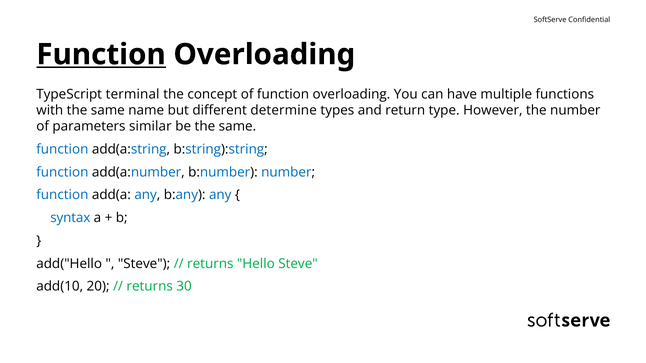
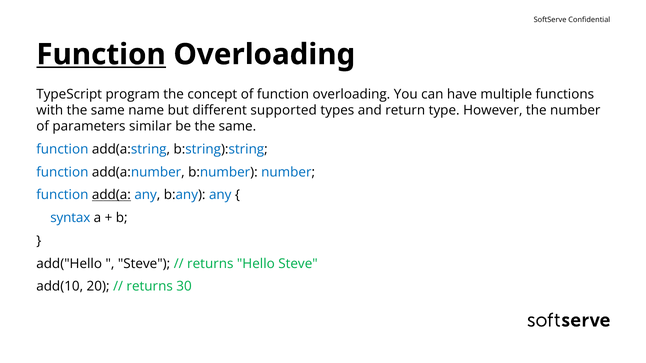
terminal: terminal -> program
determine: determine -> supported
add(a underline: none -> present
